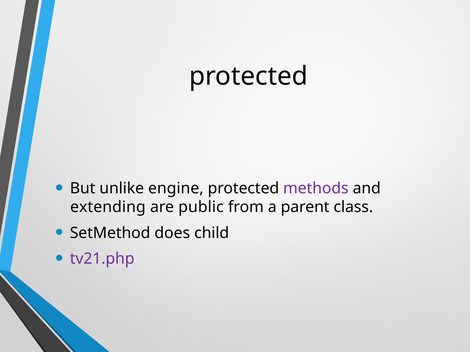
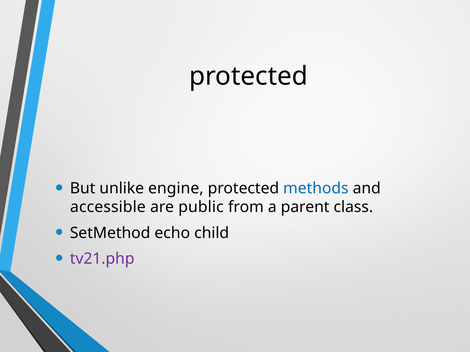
methods colour: purple -> blue
extending: extending -> accessible
does: does -> echo
